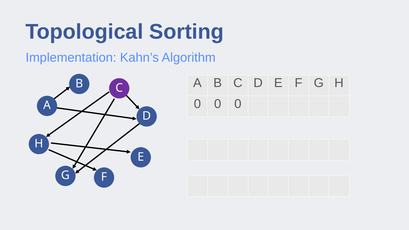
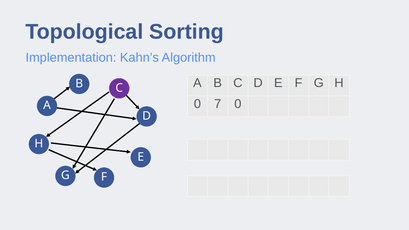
0 at (218, 104): 0 -> 7
